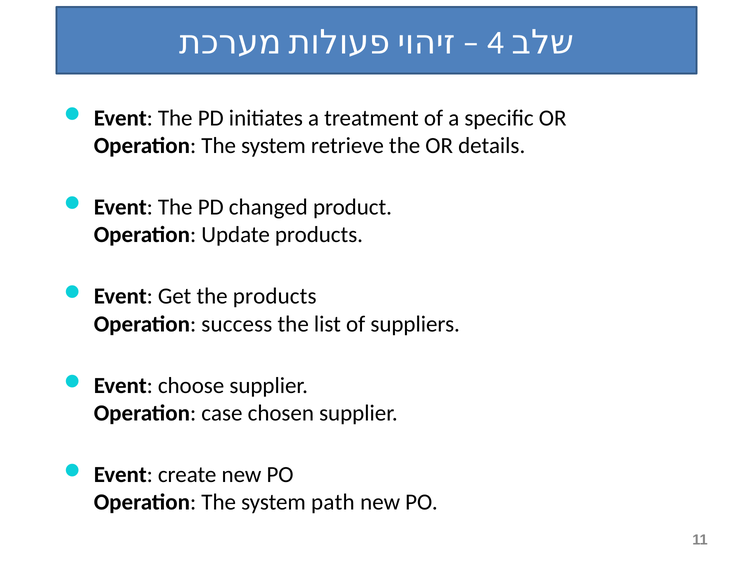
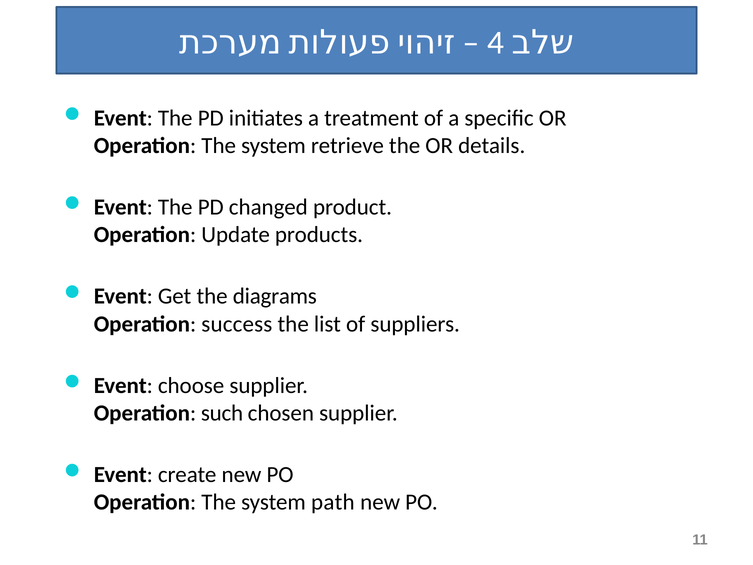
the products: products -> diagrams
case: case -> such
